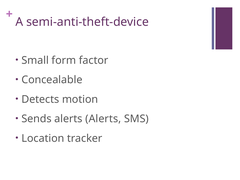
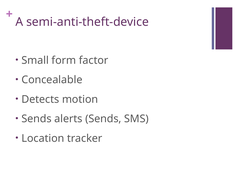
alerts Alerts: Alerts -> Sends
